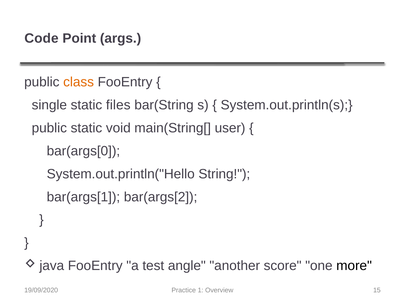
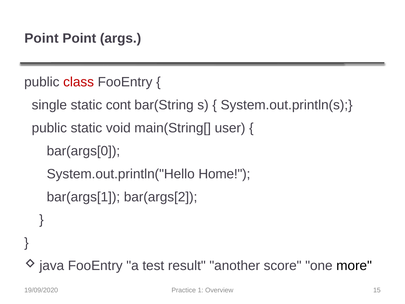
Code at (41, 38): Code -> Point
class colour: orange -> red
files: files -> cont
String: String -> Home
angle: angle -> result
